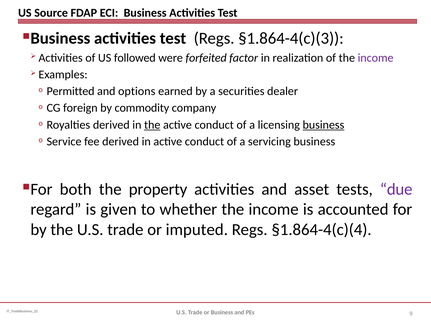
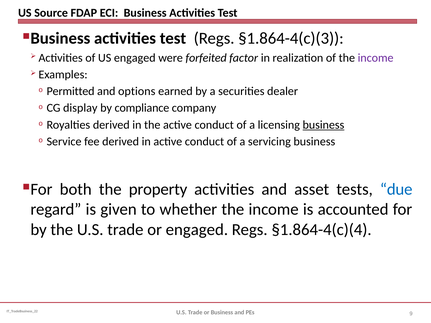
US followed: followed -> engaged
foreign: foreign -> display
commodity: commodity -> compliance
the at (152, 125) underline: present -> none
due colour: purple -> blue
or imputed: imputed -> engaged
